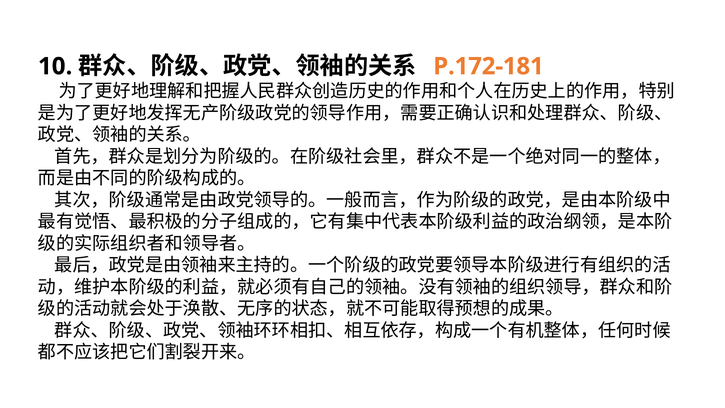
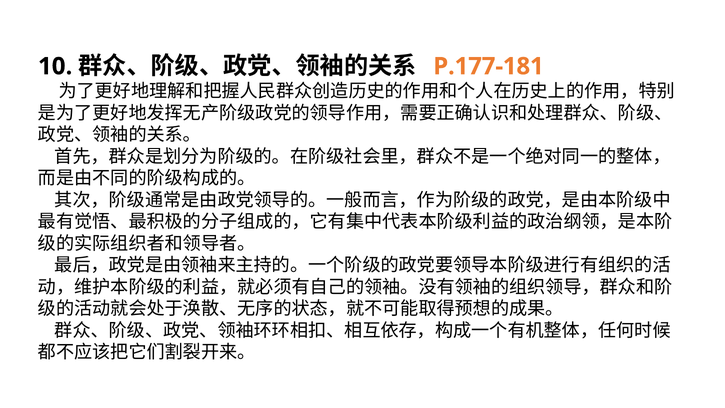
P.172-181: P.172-181 -> P.177-181
